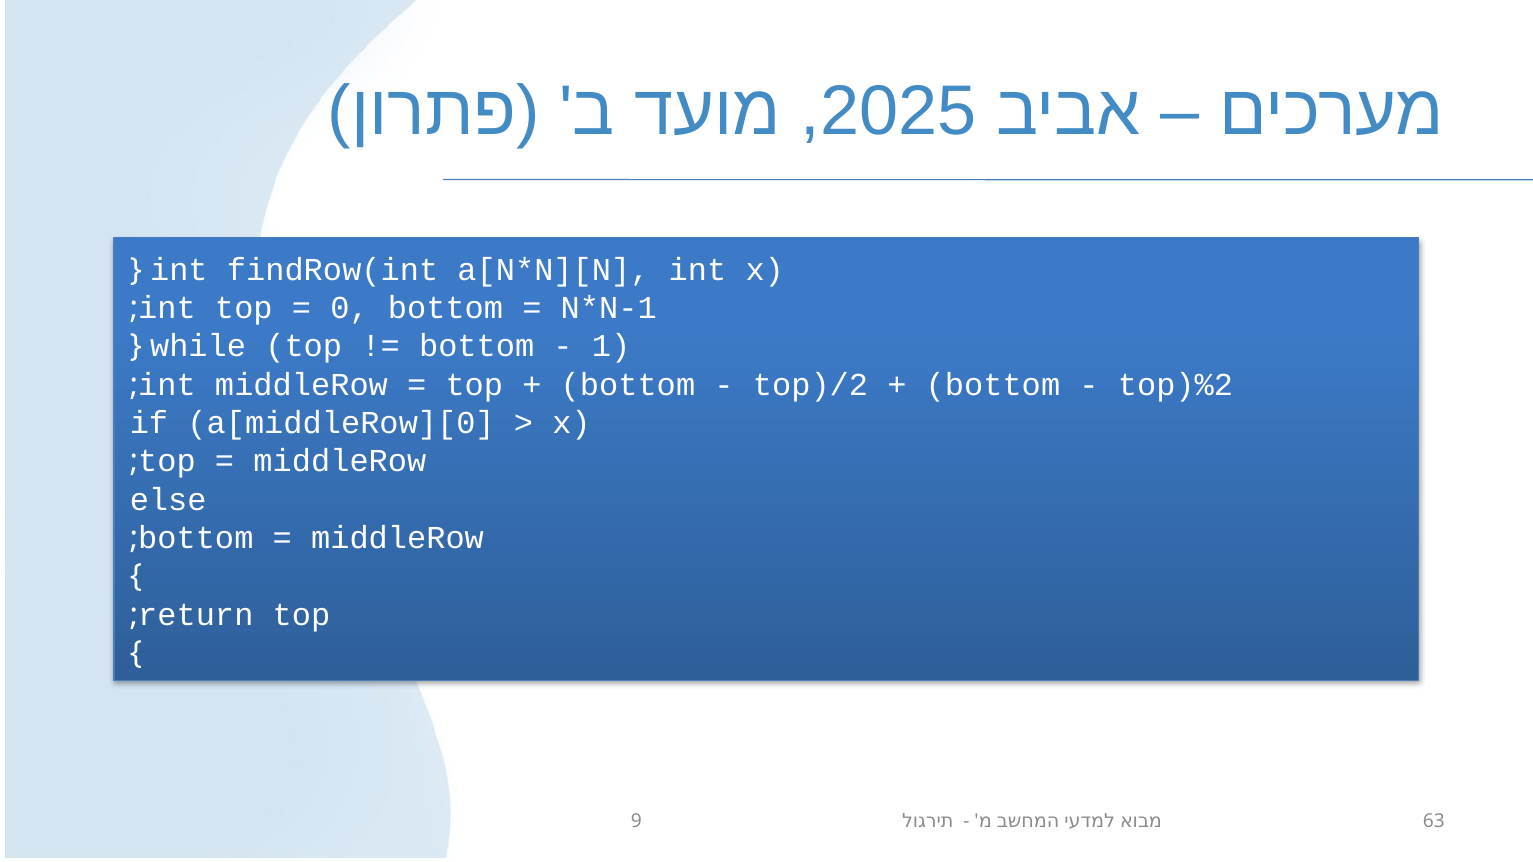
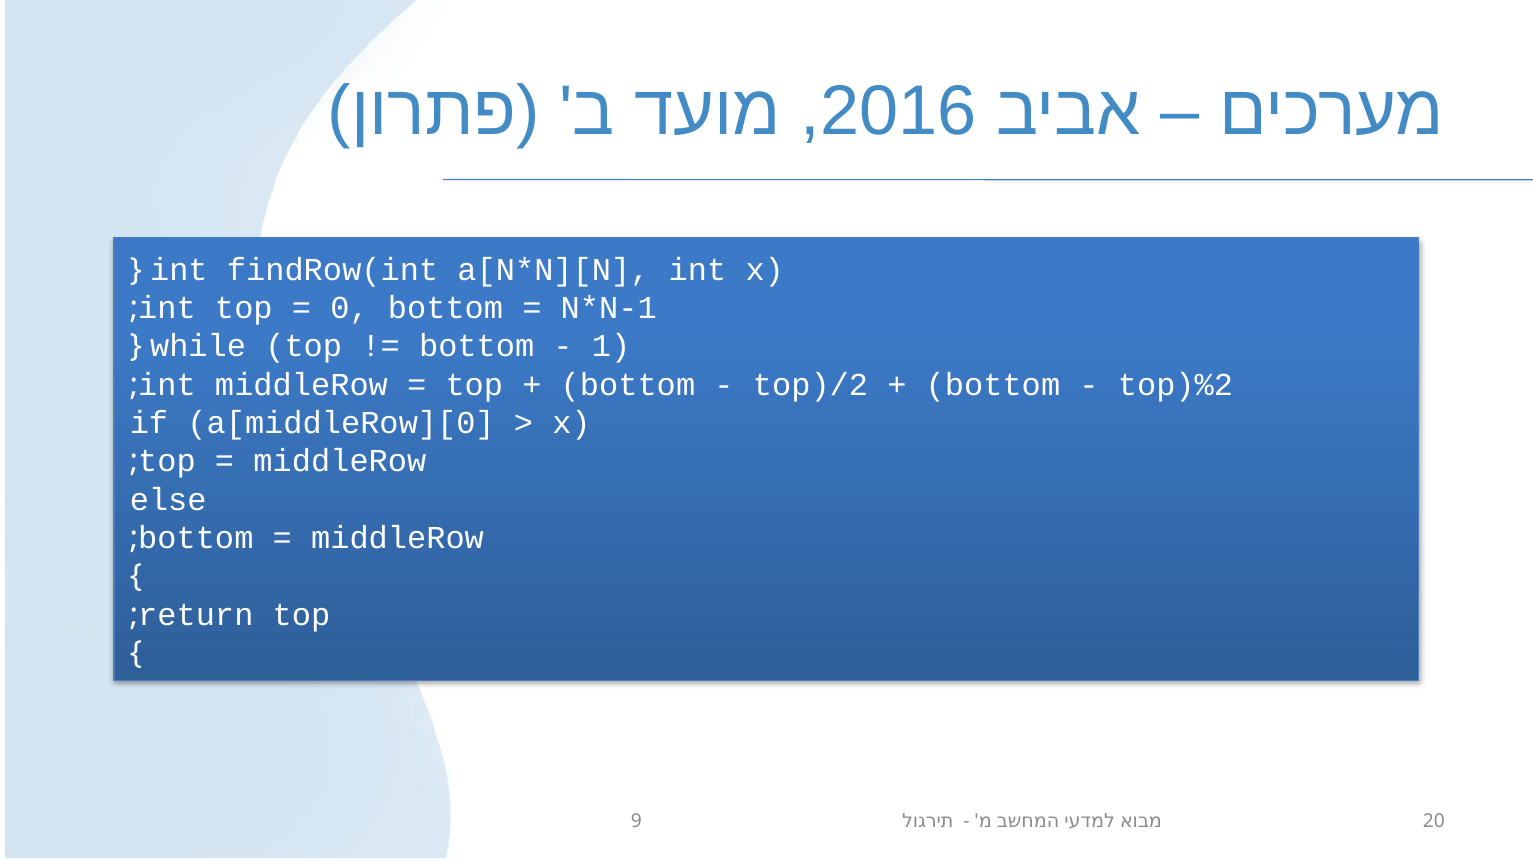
2025: 2025 -> 2016
63: 63 -> 20
